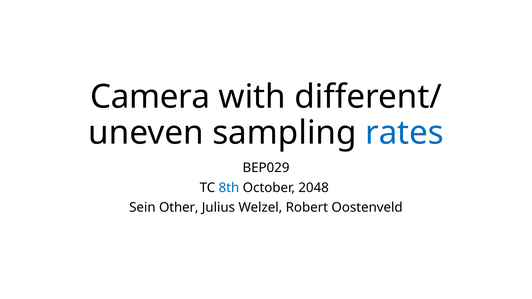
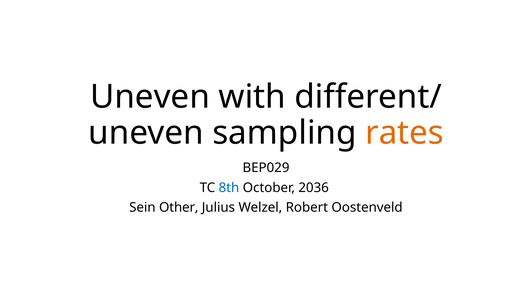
Camera at (150, 97): Camera -> Uneven
rates colour: blue -> orange
2048: 2048 -> 2036
